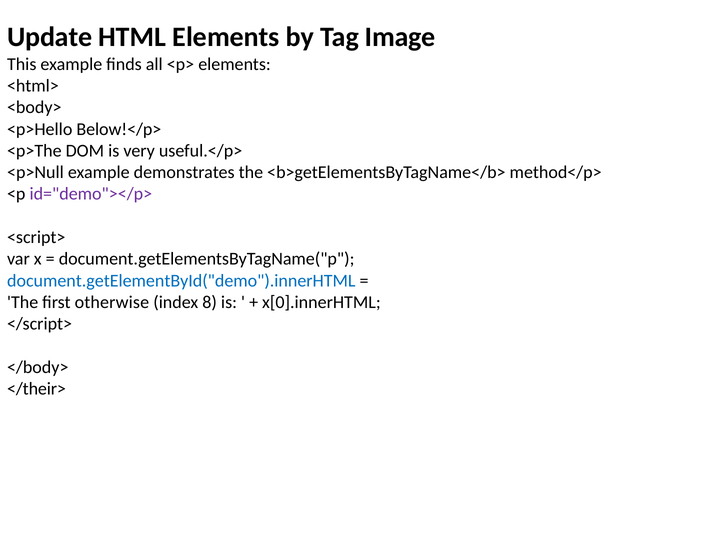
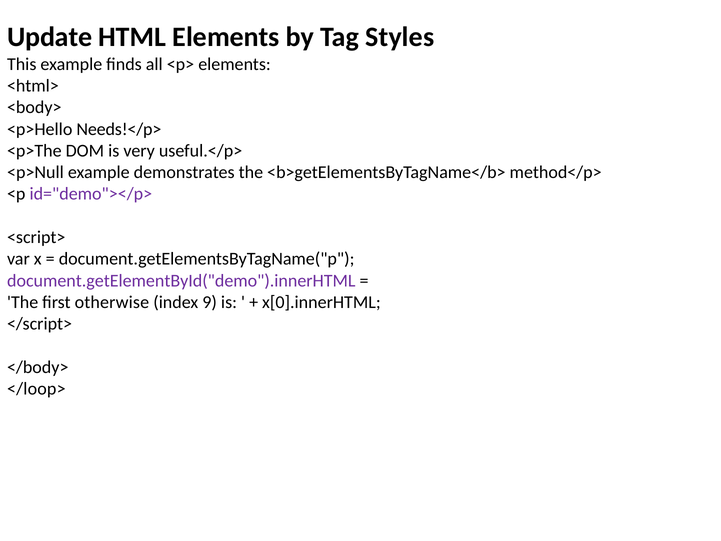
Image: Image -> Styles
Below!</p>: Below!</p> -> Needs!</p>
document.getElementById("demo").innerHTML colour: blue -> purple
8: 8 -> 9
</their>: </their> -> </loop>
